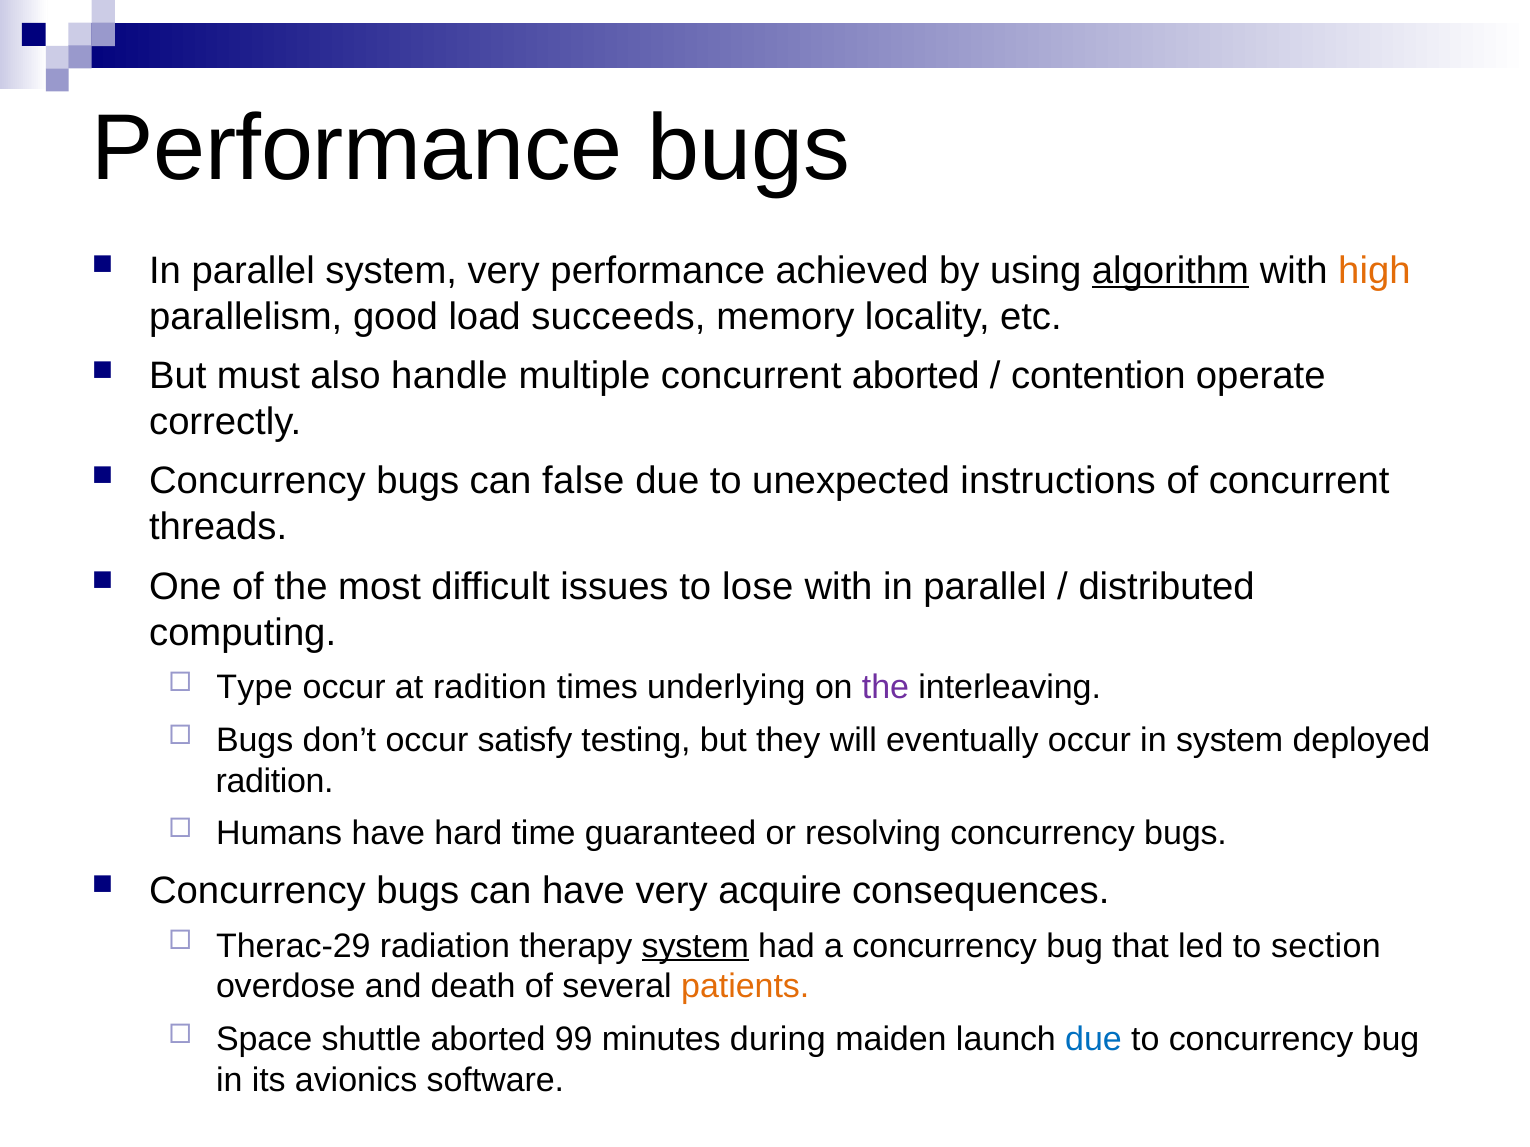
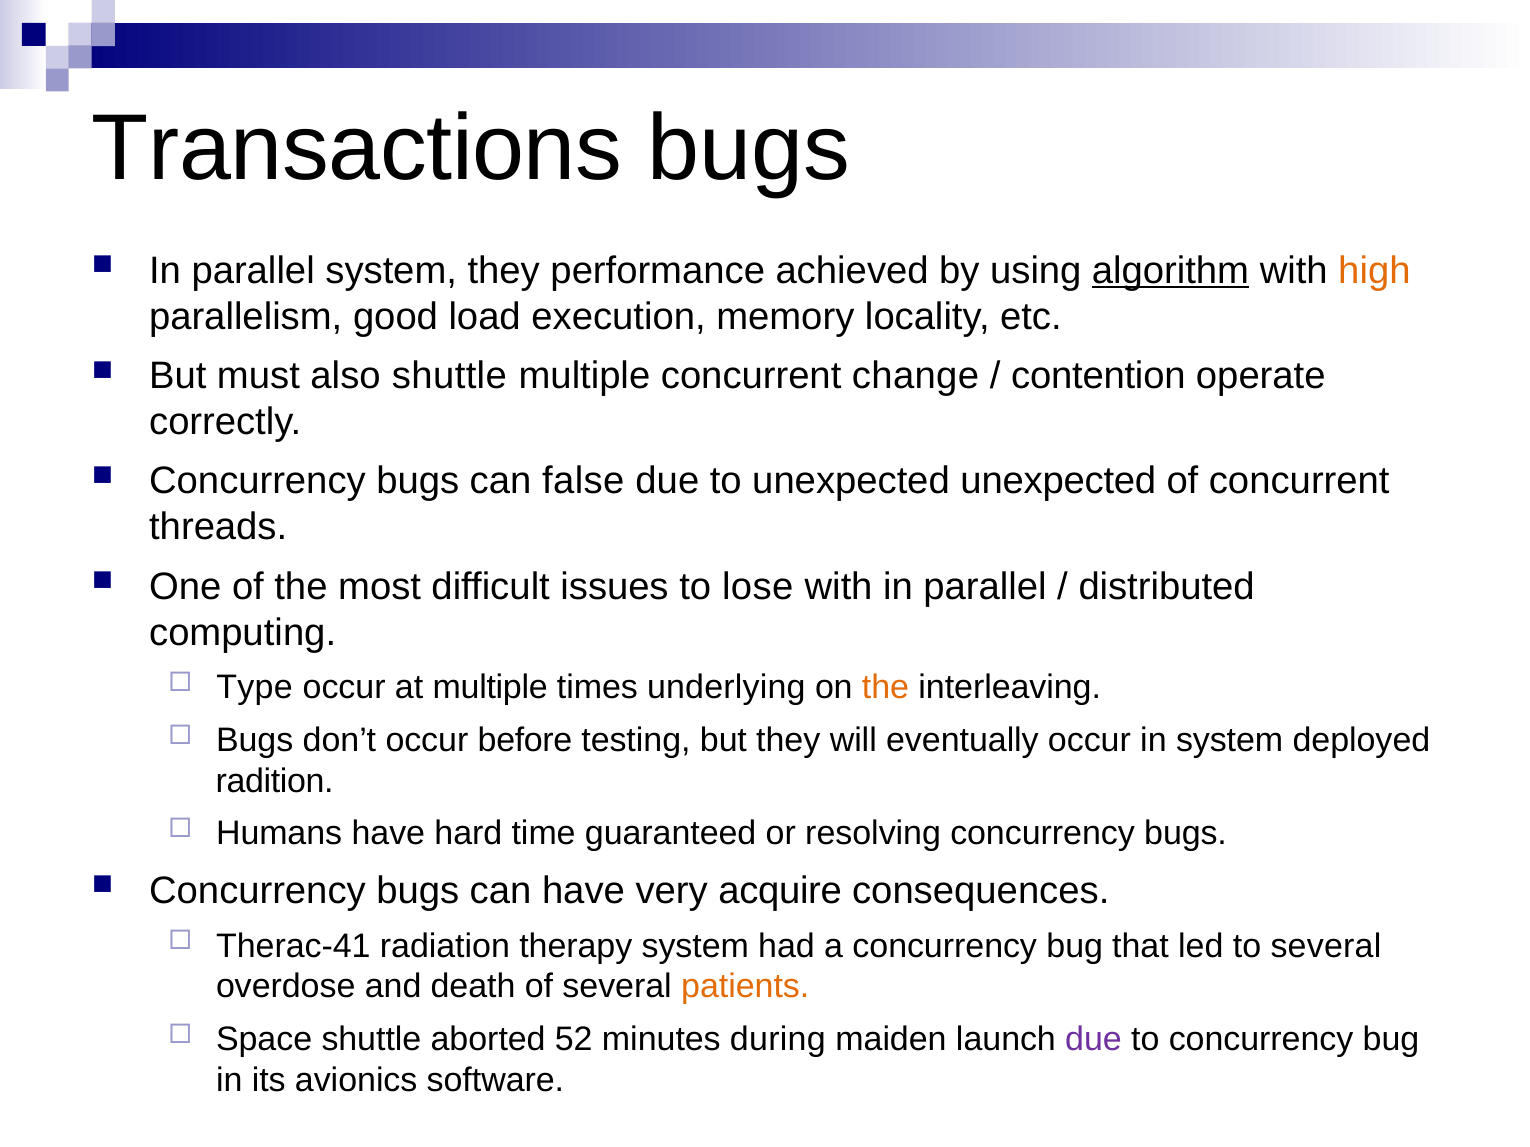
Performance at (357, 149): Performance -> Transactions
system very: very -> they
succeeds: succeeds -> execution
also handle: handle -> shuttle
concurrent aborted: aborted -> change
unexpected instructions: instructions -> unexpected
at radition: radition -> multiple
the at (885, 688) colour: purple -> orange
satisfy: satisfy -> before
Therac-29: Therac-29 -> Therac-41
system at (695, 946) underline: present -> none
to section: section -> several
99: 99 -> 52
due at (1094, 1040) colour: blue -> purple
